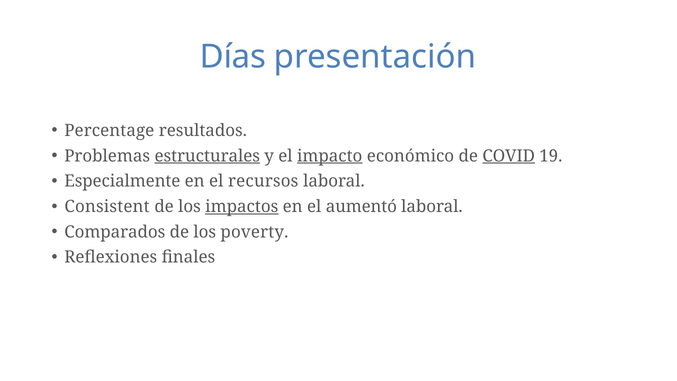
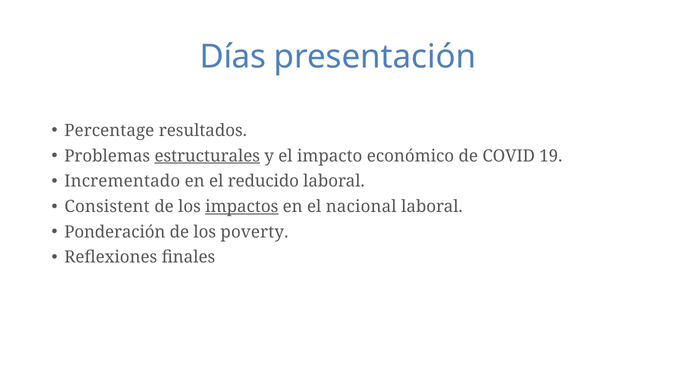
impacto underline: present -> none
COVID underline: present -> none
Especialmente: Especialmente -> Incrementado
recursos: recursos -> reducido
aumentó: aumentó -> nacional
Comparados: Comparados -> Ponderación
